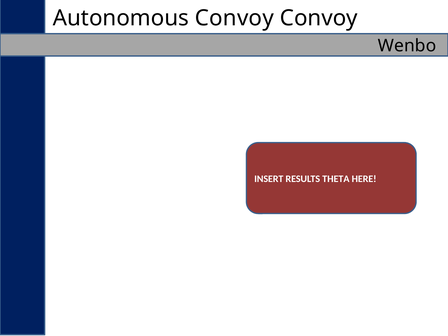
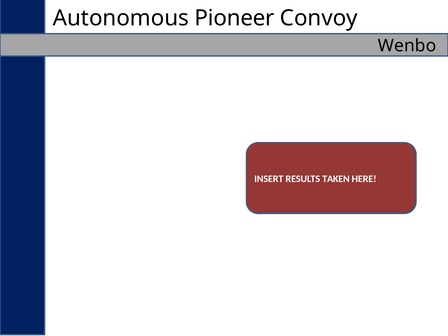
Autonomous Convoy: Convoy -> Pioneer
THETA: THETA -> TAKEN
